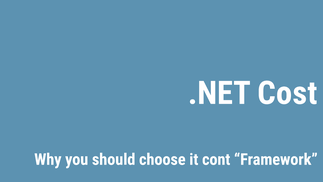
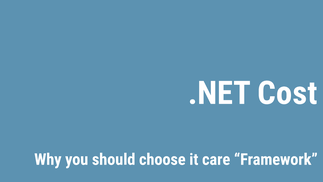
cont: cont -> care
